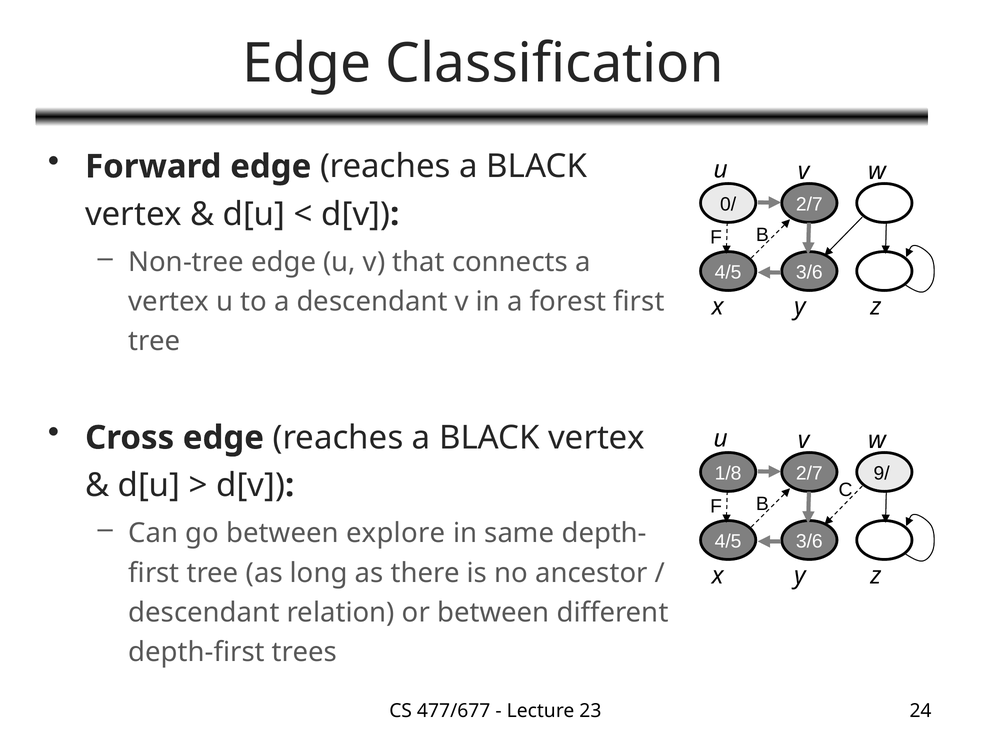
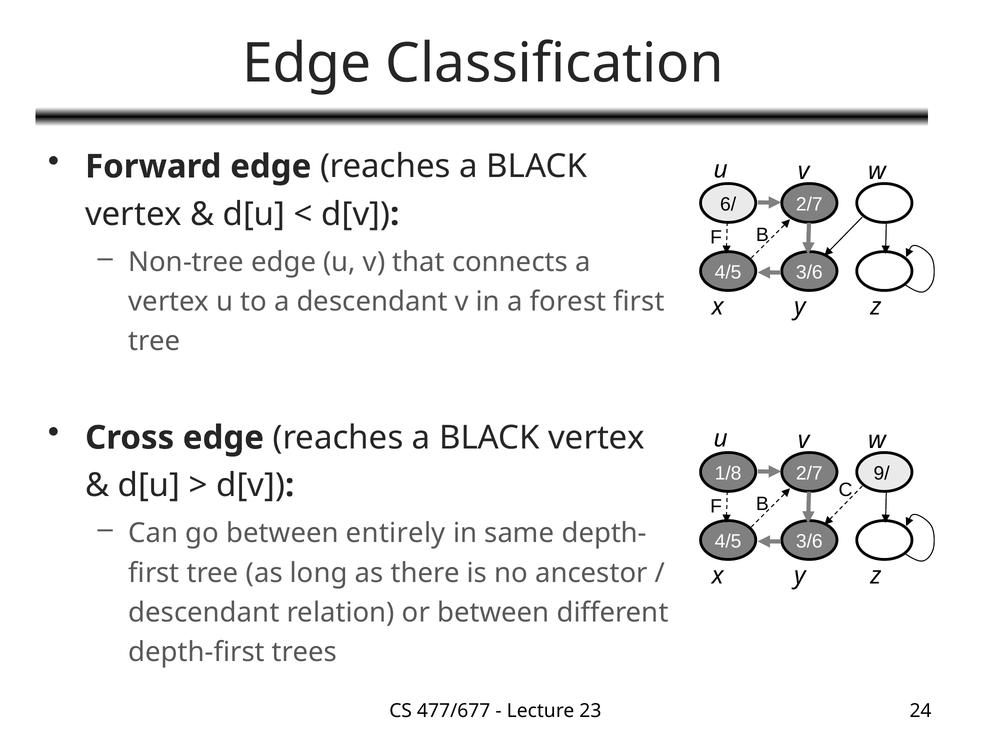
0/: 0/ -> 6/
explore: explore -> entirely
